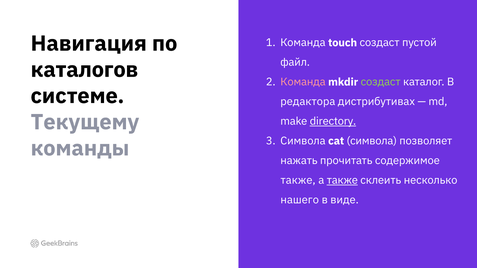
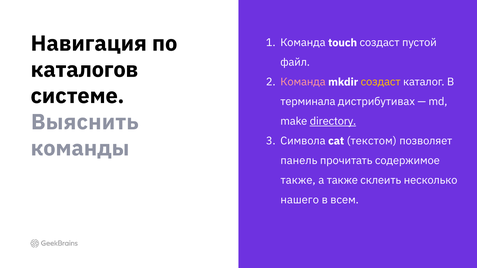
создаст at (381, 82) colour: light green -> yellow
редактора: редактора -> терминала
Текущему: Текущему -> Выяснить
cat символа: символа -> текстом
нажать: нажать -> панель
также at (342, 180) underline: present -> none
виде: виде -> всем
